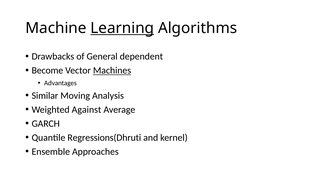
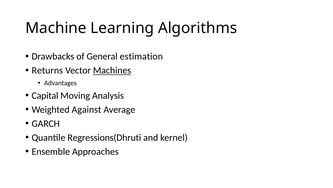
Learning underline: present -> none
dependent: dependent -> estimation
Become: Become -> Returns
Similar: Similar -> Capital
